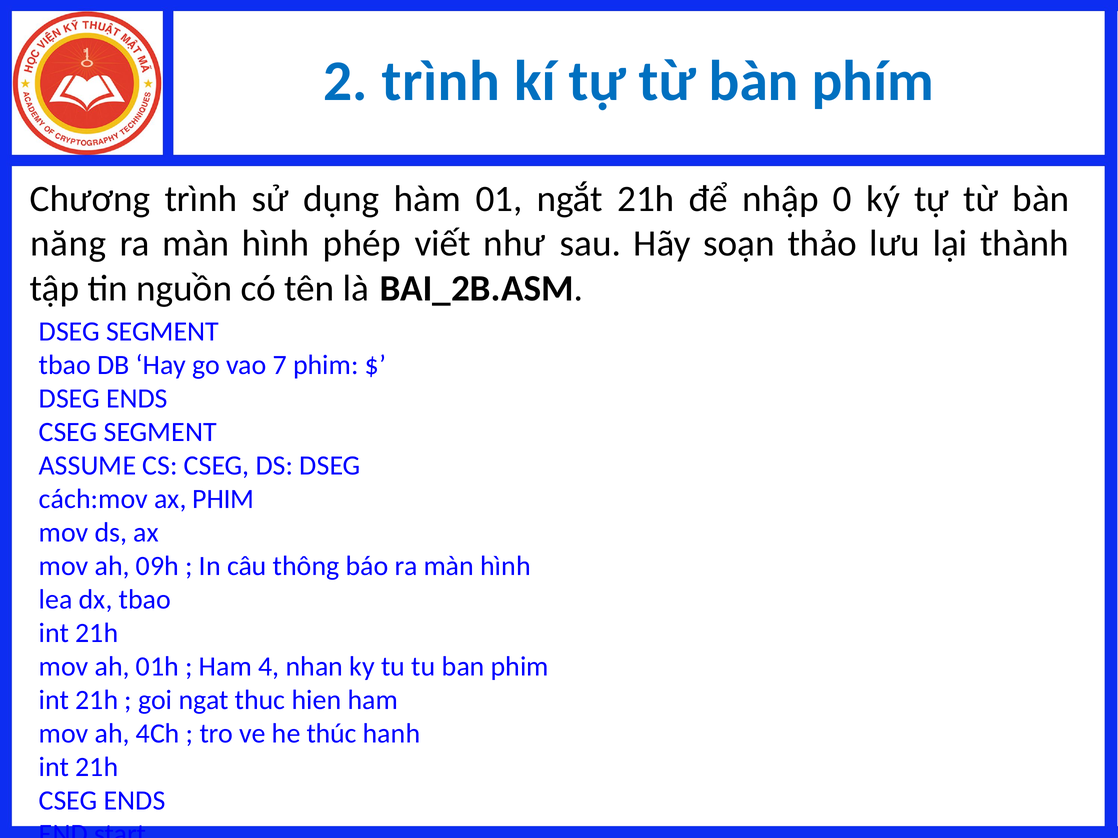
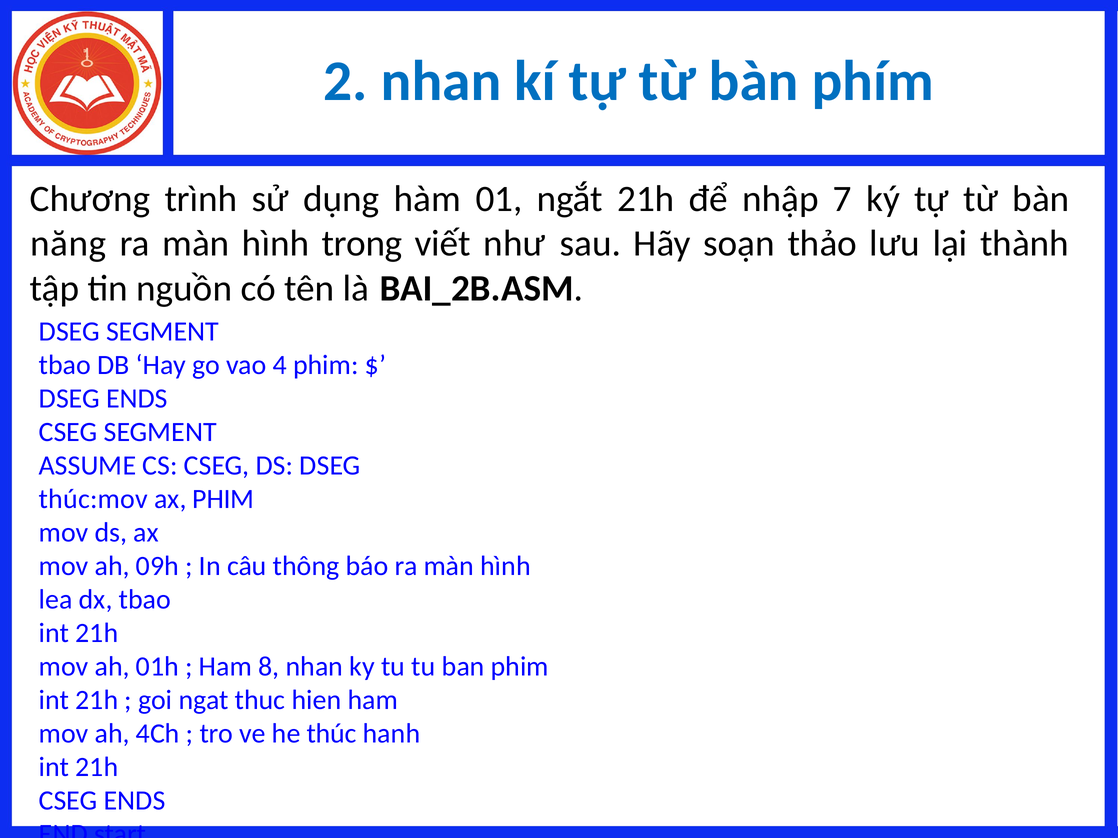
2 trình: trình -> nhan
0: 0 -> 7
phép: phép -> trong
7: 7 -> 4
cách:mov: cách:mov -> thúc:mov
4: 4 -> 8
